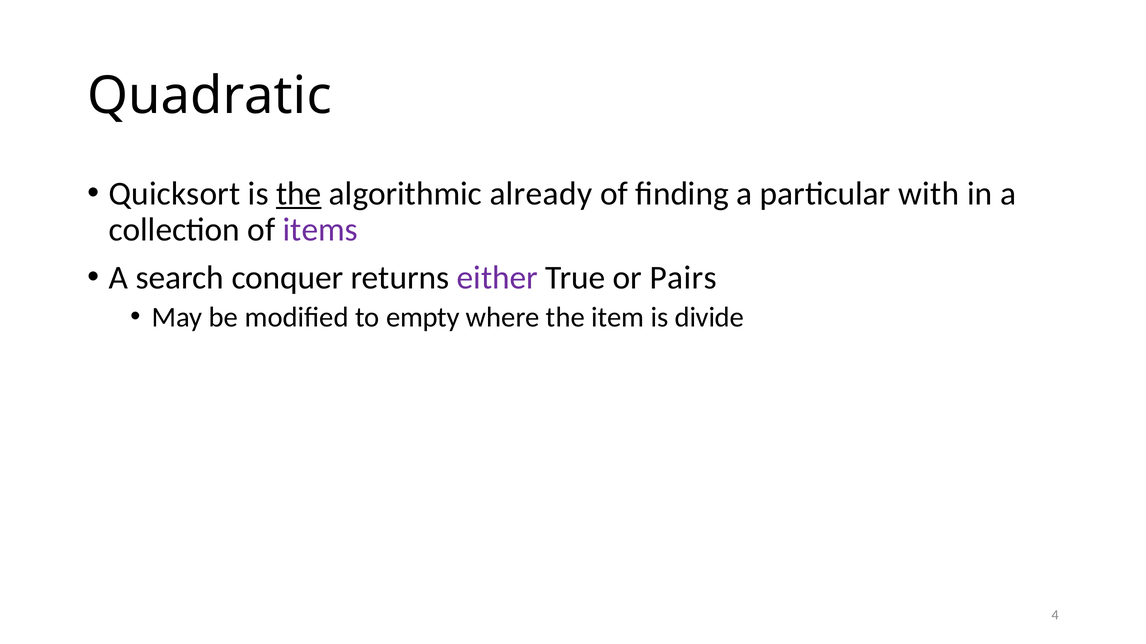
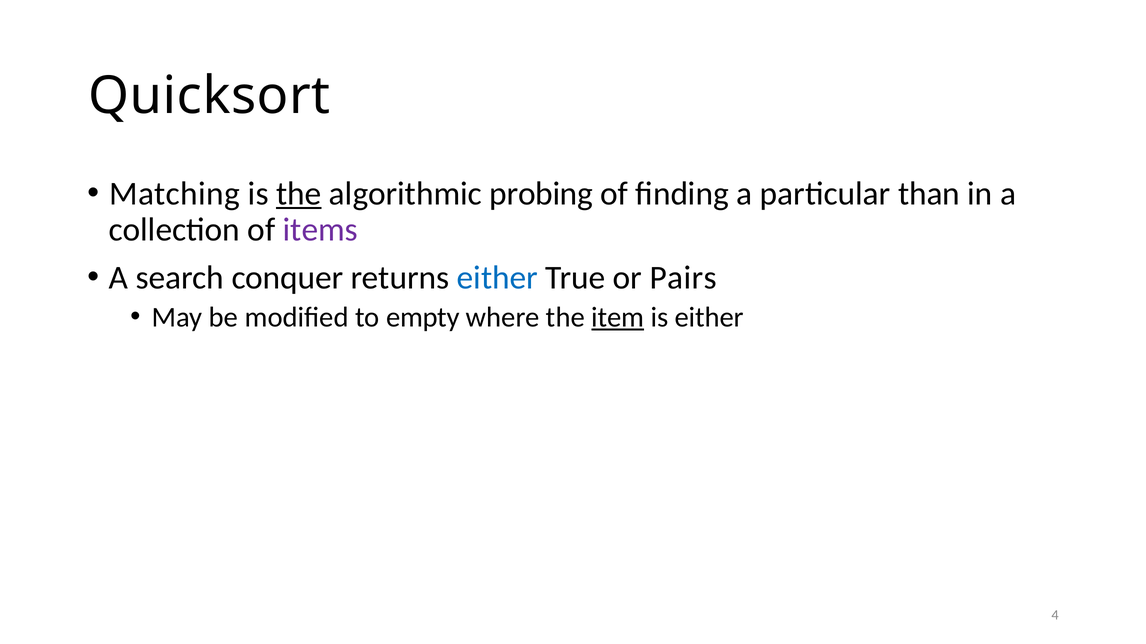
Quadratic: Quadratic -> Quicksort
Quicksort: Quicksort -> Matching
already: already -> probing
with: with -> than
either at (497, 278) colour: purple -> blue
item underline: none -> present
is divide: divide -> either
